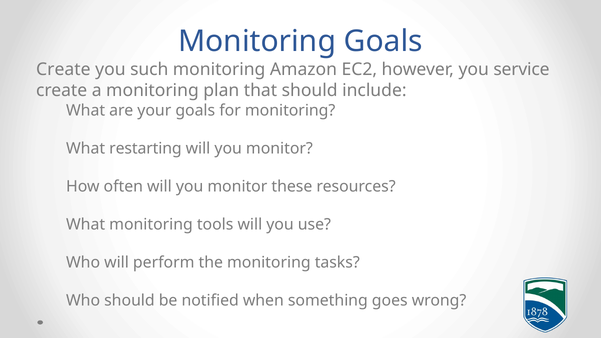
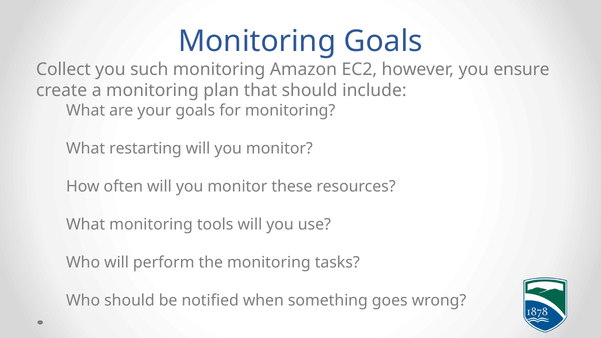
Create at (63, 70): Create -> Collect
service: service -> ensure
